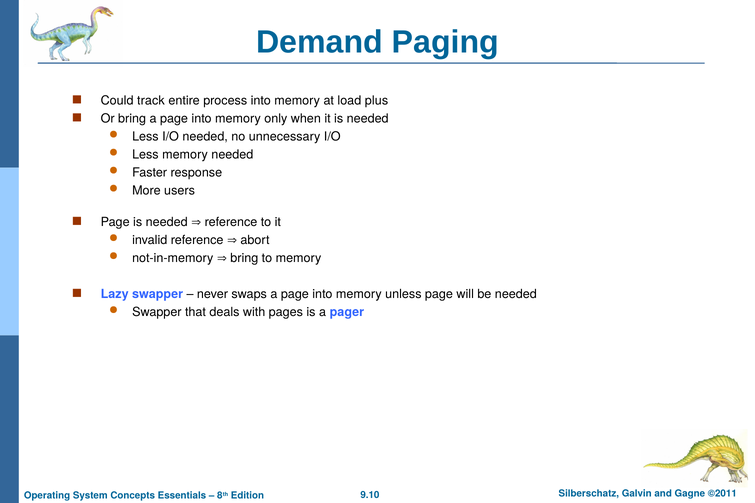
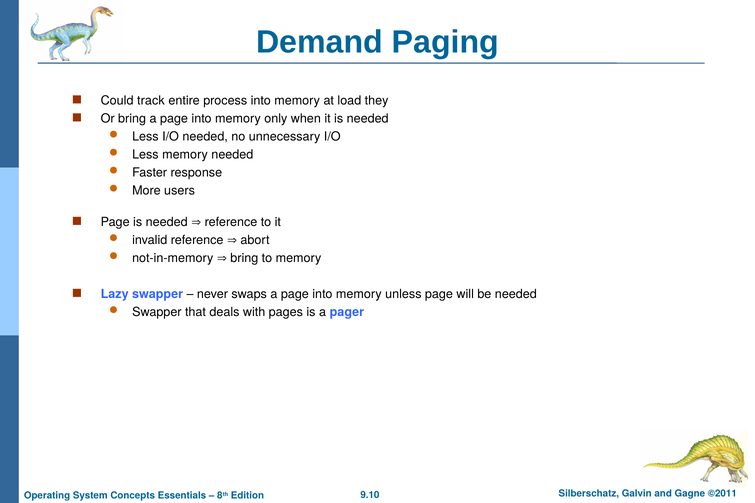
plus: plus -> they
